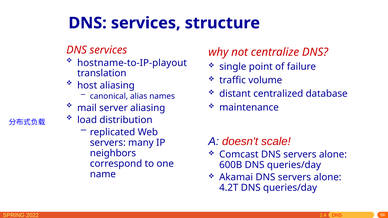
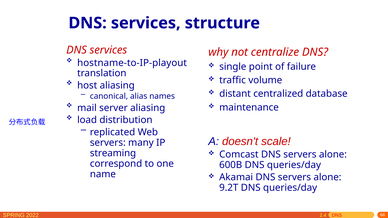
neighbors: neighbors -> streaming
4.2T: 4.2T -> 9.2T
